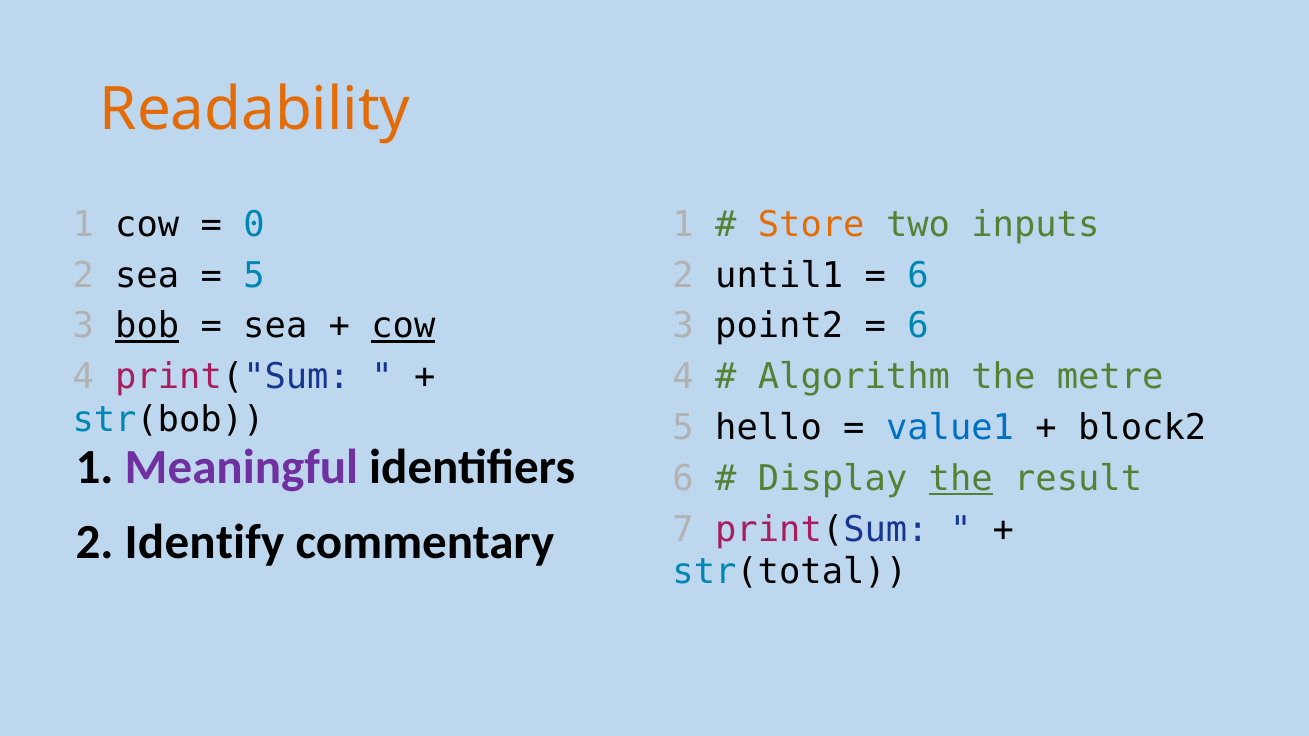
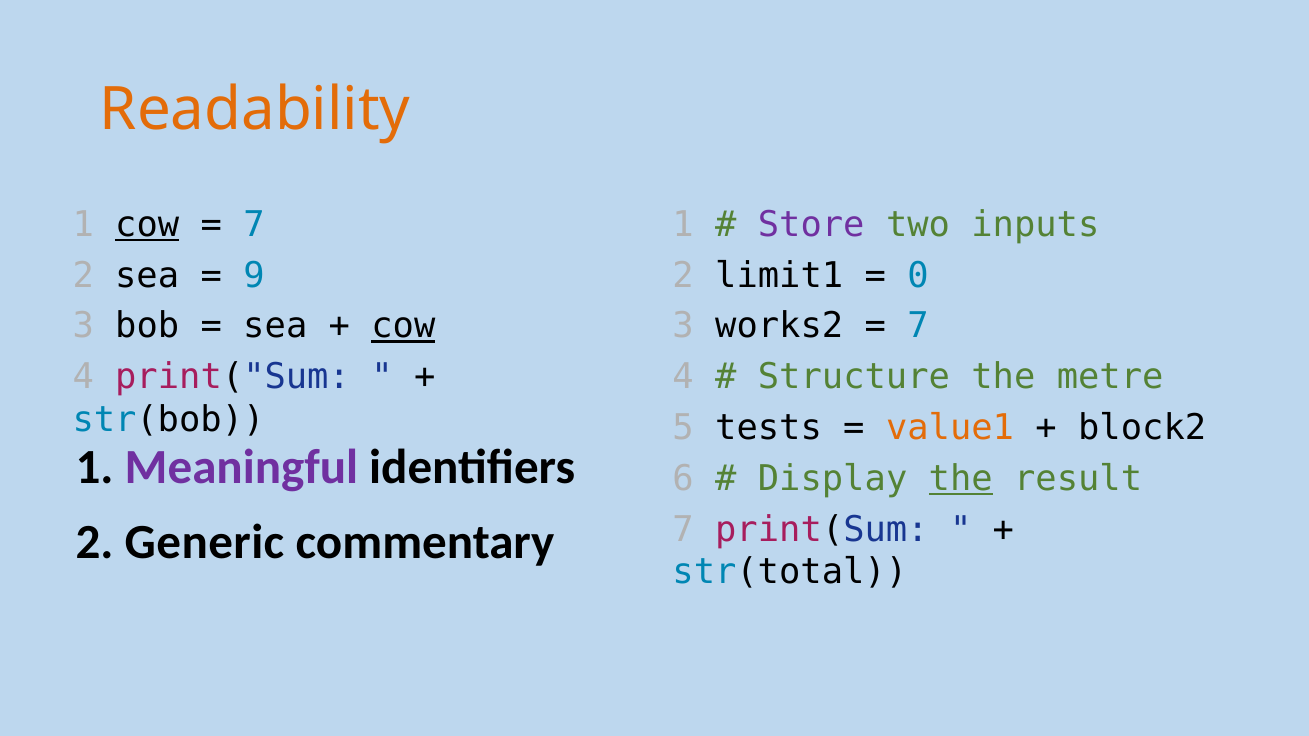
cow at (147, 225) underline: none -> present
0 at (254, 225): 0 -> 7
Store colour: orange -> purple
5 at (254, 276): 5 -> 9
until1: until1 -> limit1
6 at (918, 276): 6 -> 0
bob underline: present -> none
point2: point2 -> works2
6 at (918, 326): 6 -> 7
Algorithm: Algorithm -> Structure
hello: hello -> tests
value1 colour: blue -> orange
Identify: Identify -> Generic
